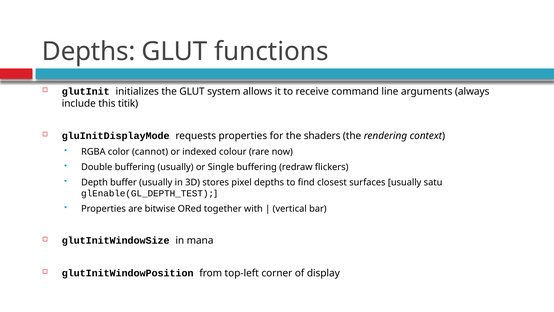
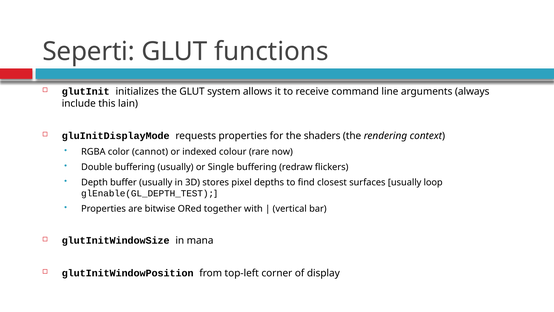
Depths at (89, 51): Depths -> Seperti
titik: titik -> lain
satu: satu -> loop
